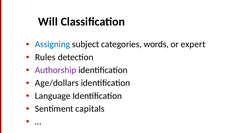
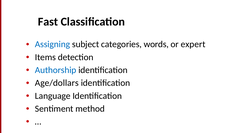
Will: Will -> Fast
Rules: Rules -> Items
Authorship colour: purple -> blue
capitals: capitals -> method
